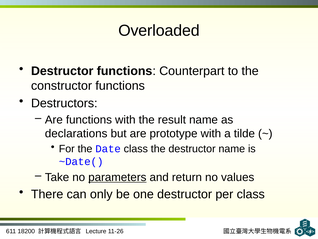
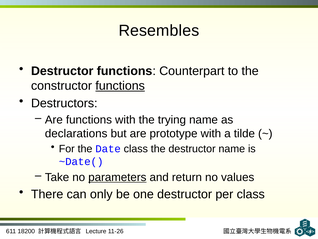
Overloaded: Overloaded -> Resembles
functions at (120, 86) underline: none -> present
result: result -> trying
